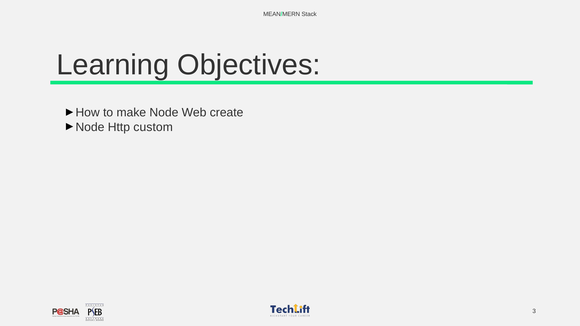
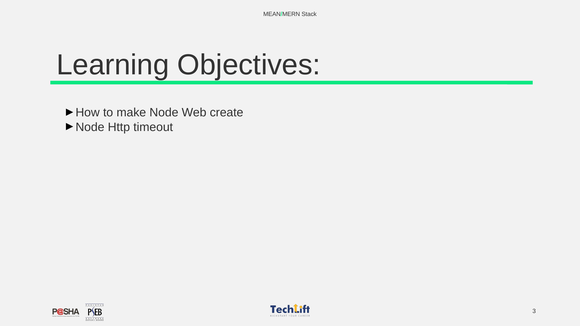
custom: custom -> timeout
